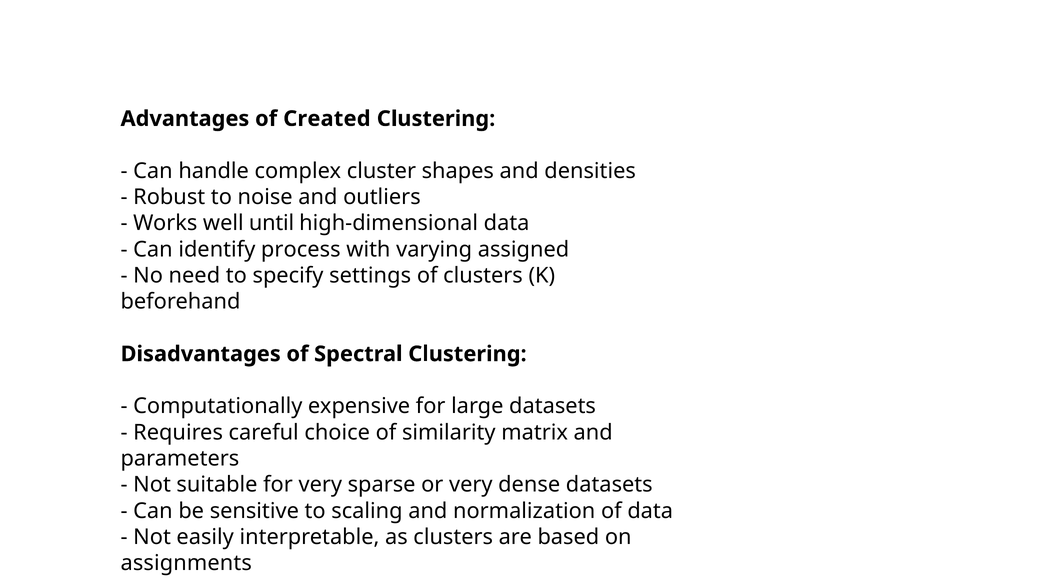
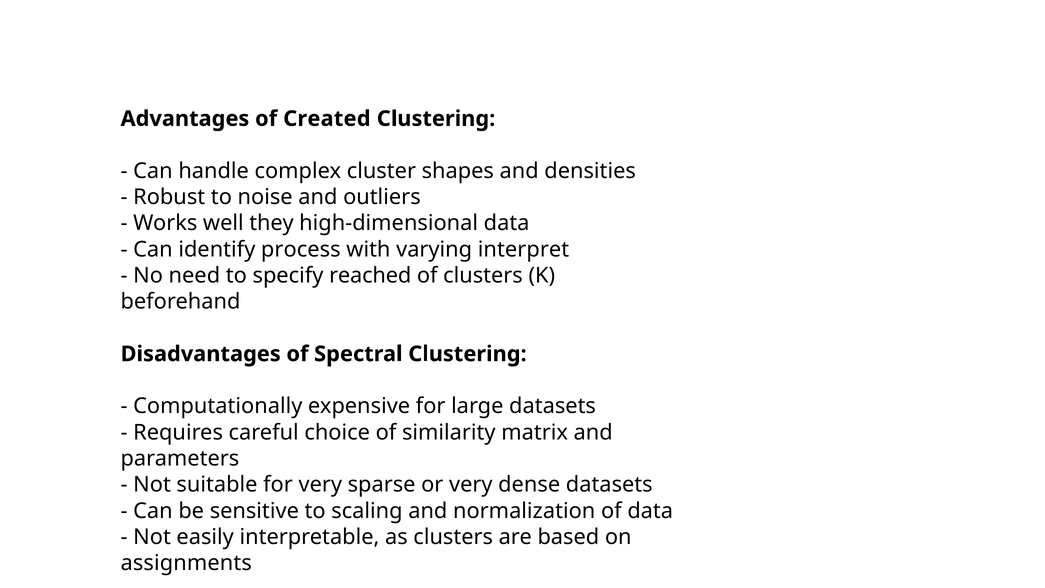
until: until -> they
assigned: assigned -> interpret
settings: settings -> reached
